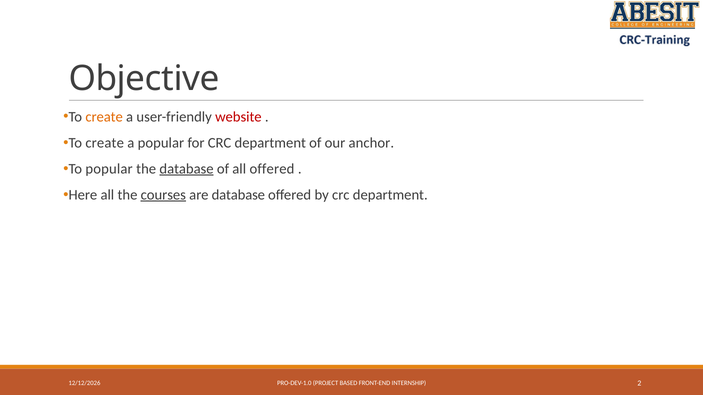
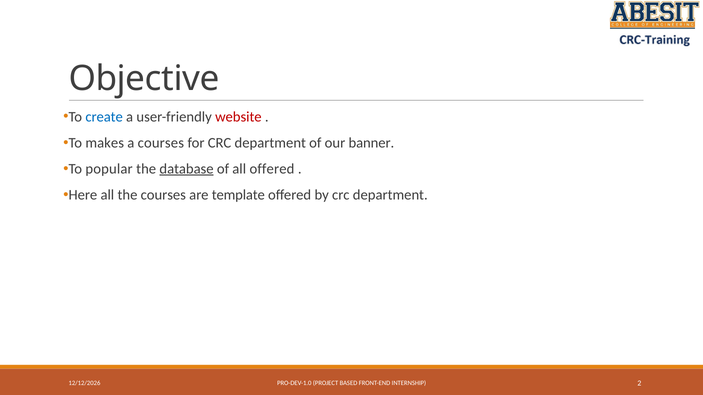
create at (104, 117) colour: orange -> blue
create at (105, 143): create -> makes
a popular: popular -> courses
anchor: anchor -> banner
courses at (163, 195) underline: present -> none
are database: database -> template
